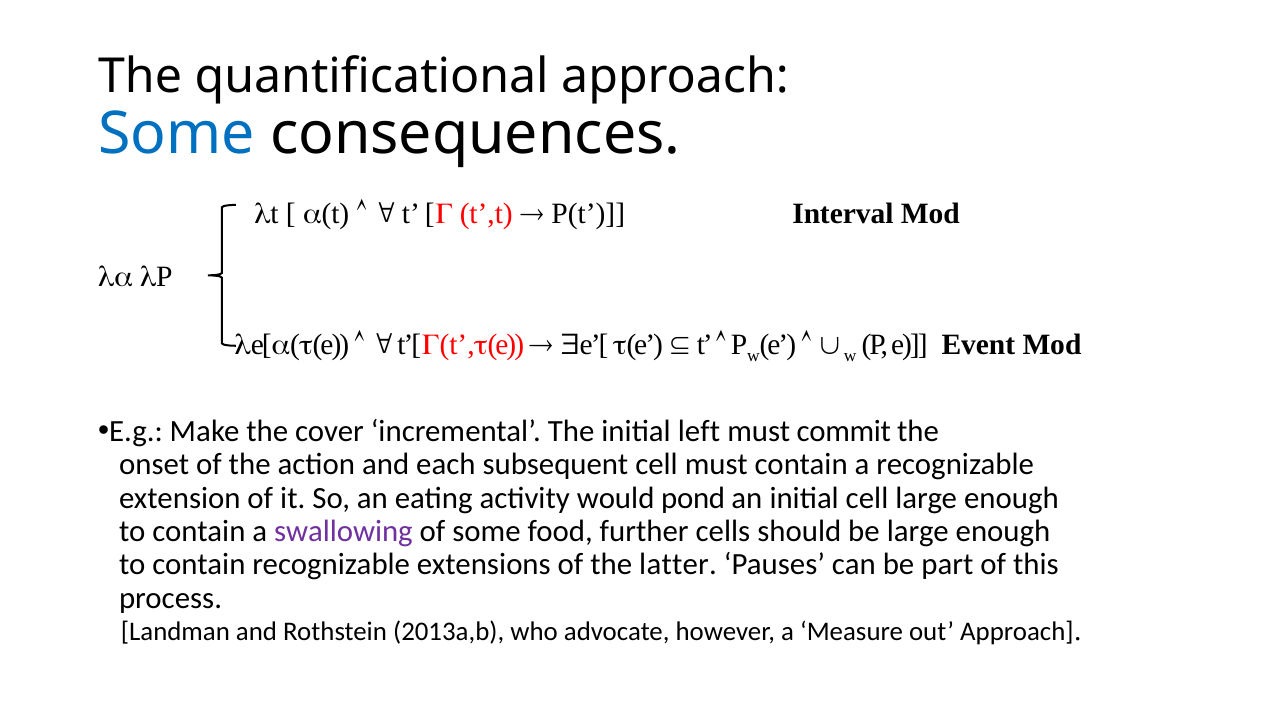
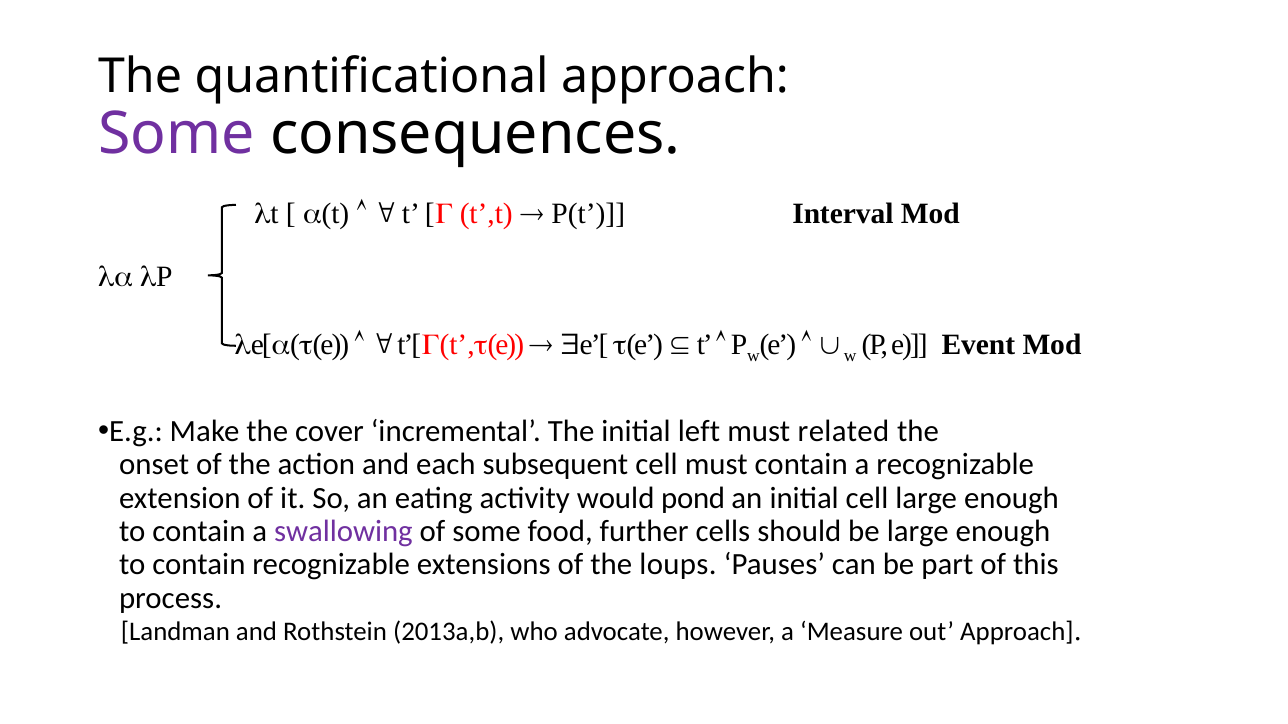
Some at (176, 134) colour: blue -> purple
commit: commit -> related
latter: latter -> loups
